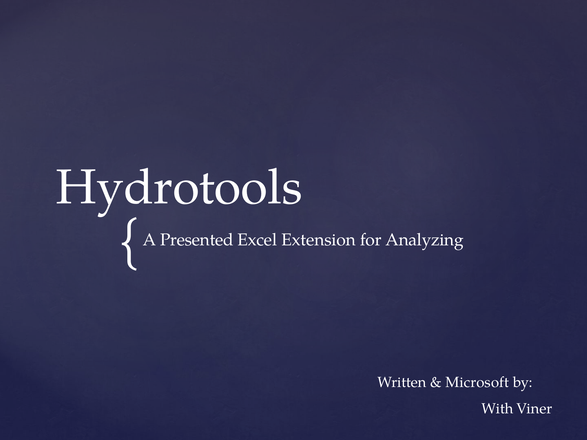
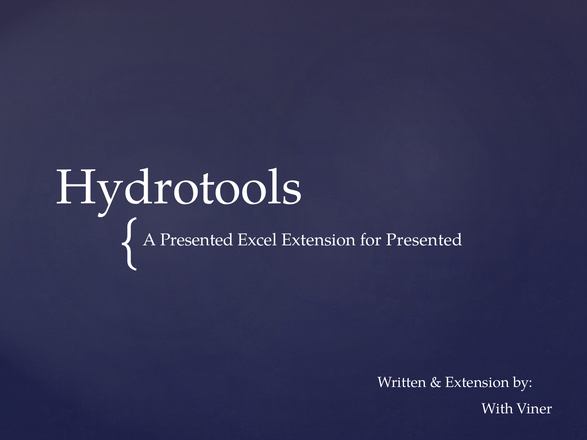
for Analyzing: Analyzing -> Presented
Microsoft at (477, 383): Microsoft -> Extension
